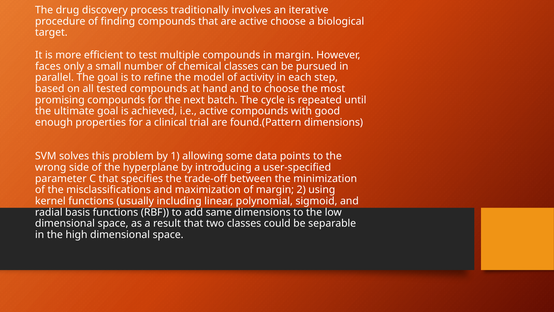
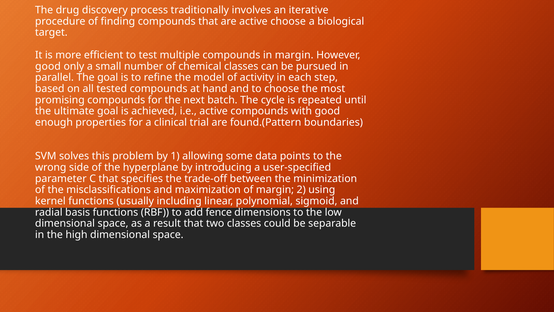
faces at (48, 66): faces -> good
found.(Pattern dimensions: dimensions -> boundaries
same: same -> fence
